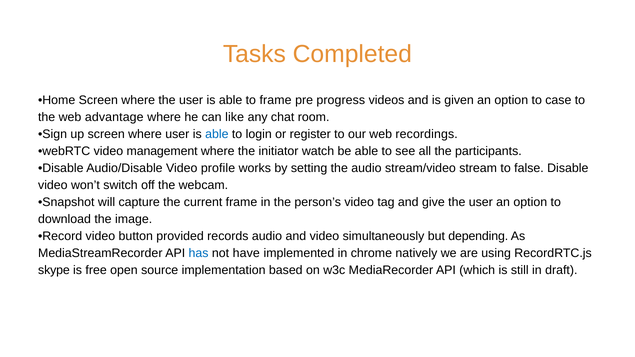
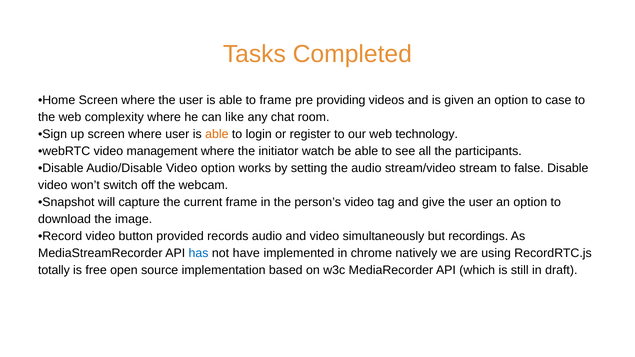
progress: progress -> providing
advantage: advantage -> complexity
able at (217, 134) colour: blue -> orange
recordings: recordings -> technology
Video profile: profile -> option
depending: depending -> recordings
skype: skype -> totally
